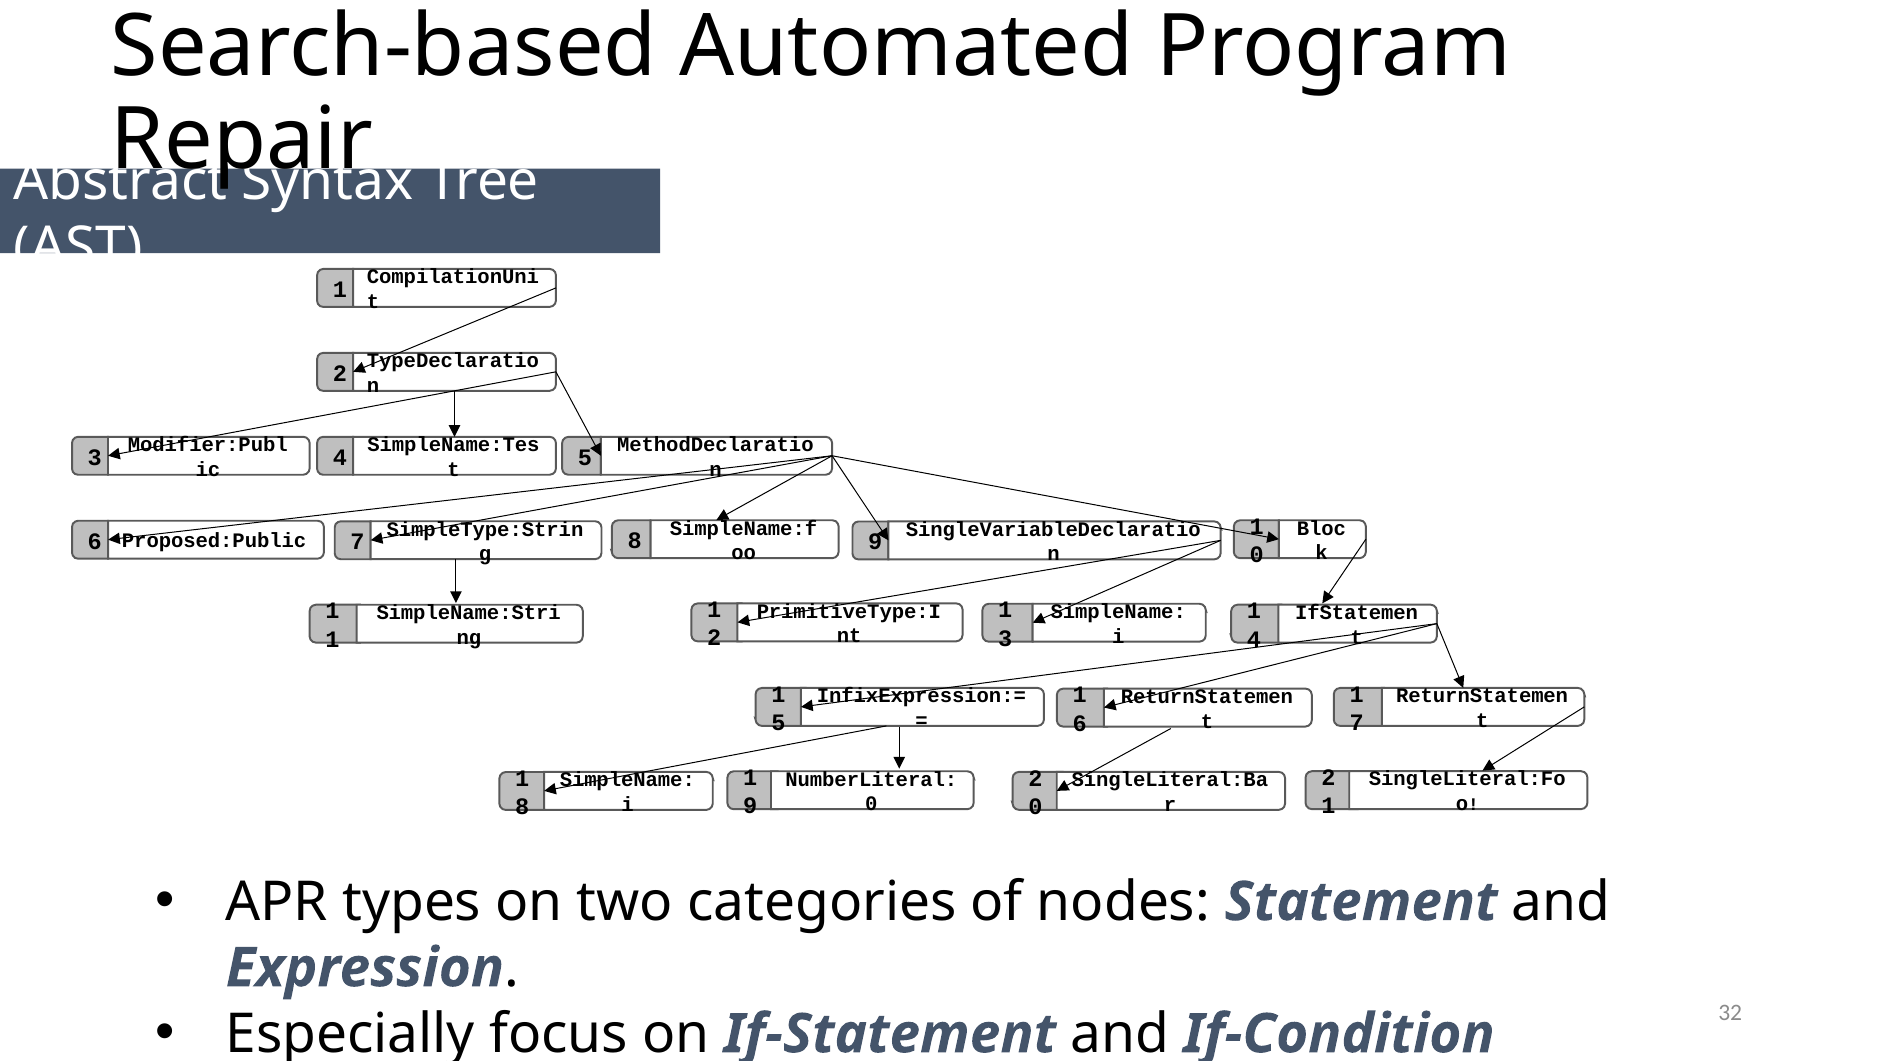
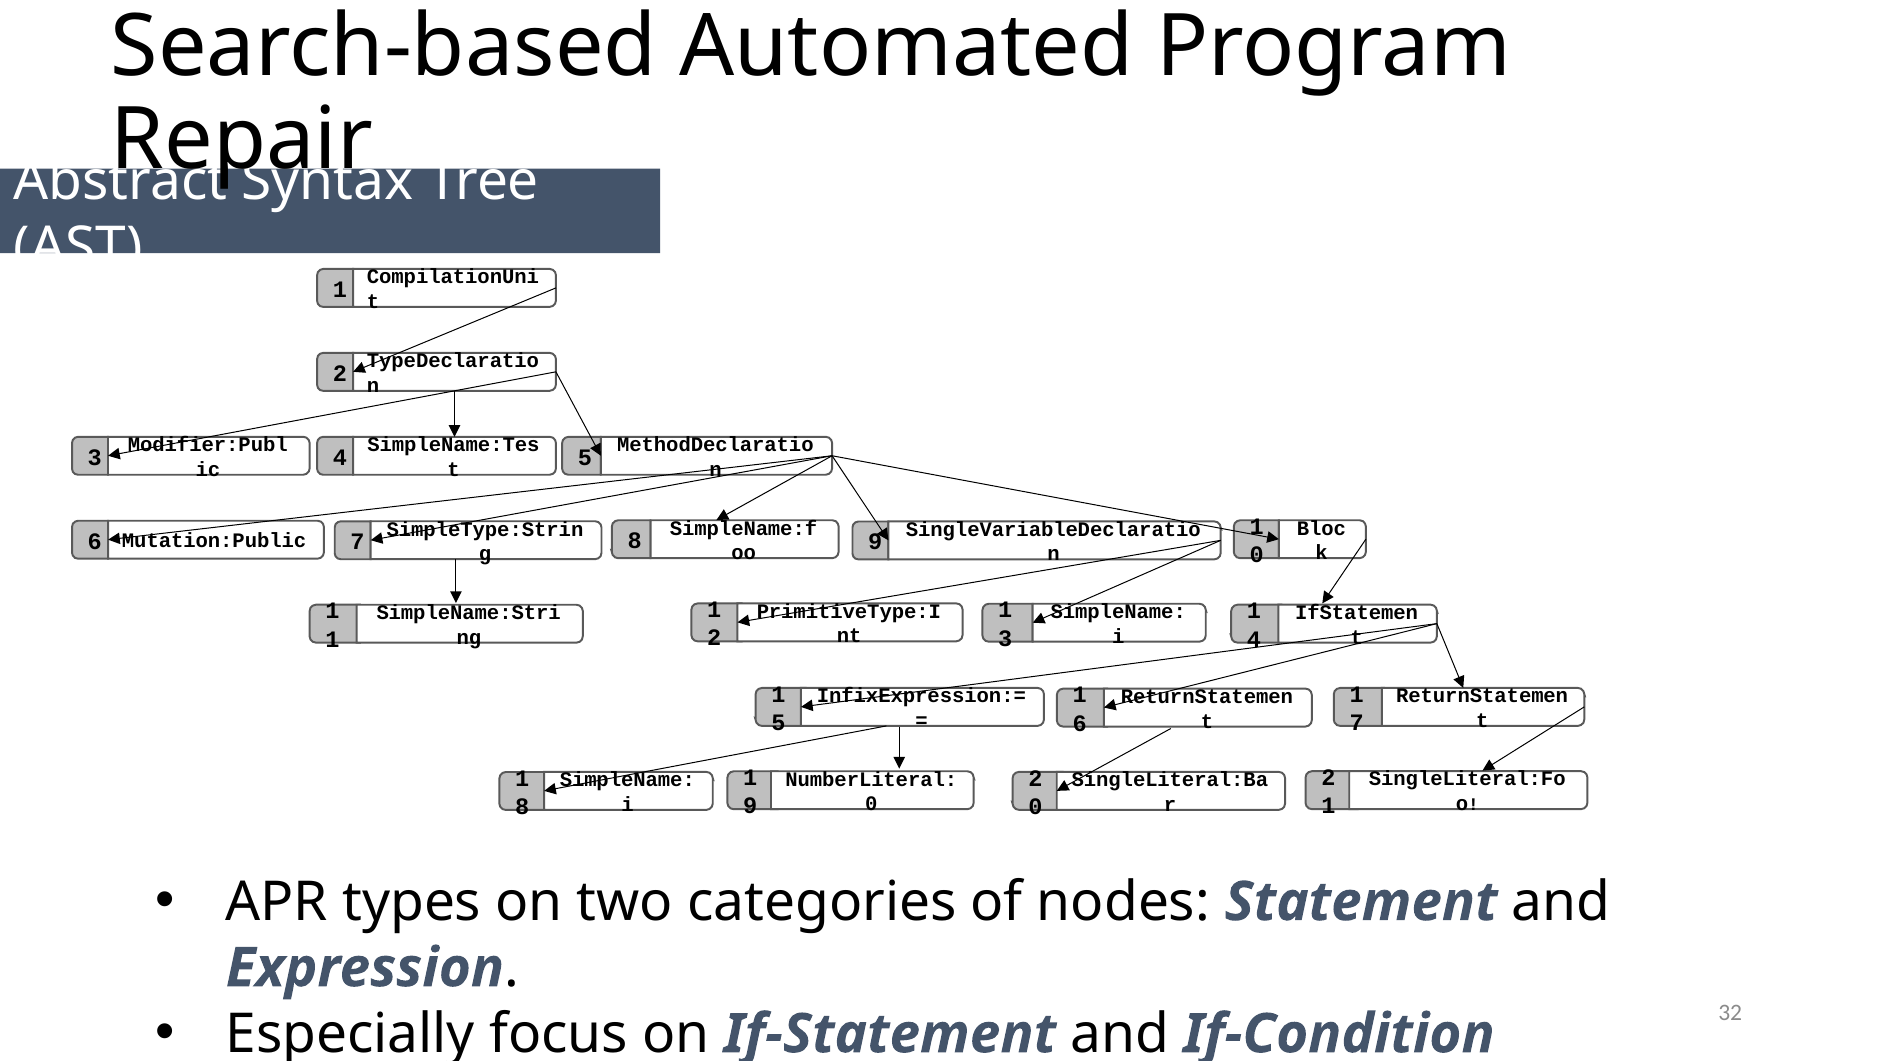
Proposed:Public: Proposed:Public -> Mutation:Public
